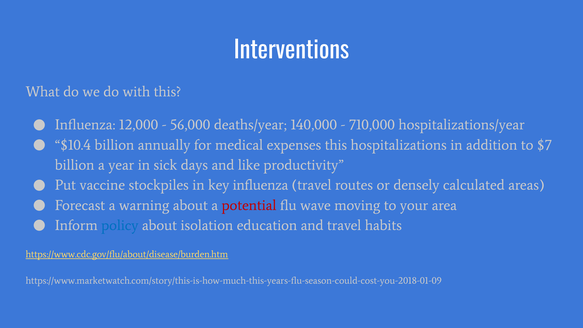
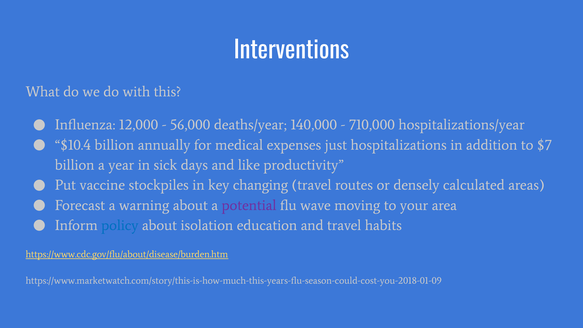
expenses this: this -> just
key influenza: influenza -> changing
potential colour: red -> purple
